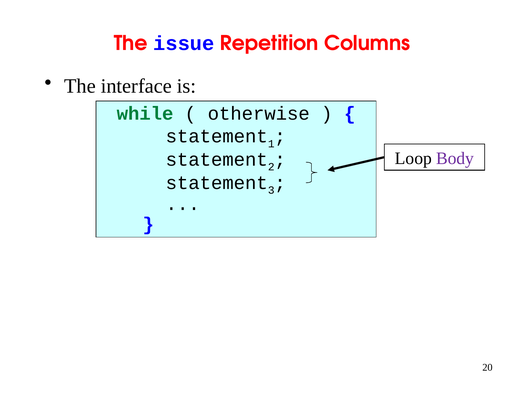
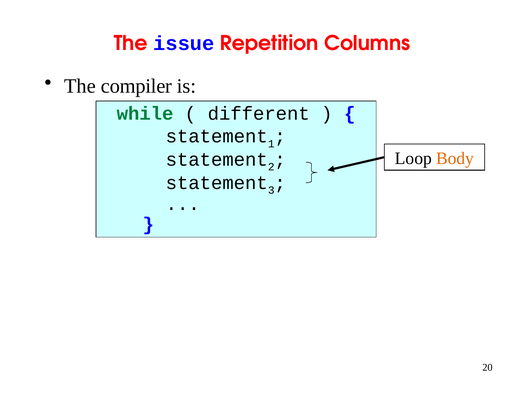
interface: interface -> compiler
otherwise: otherwise -> different
Body colour: purple -> orange
